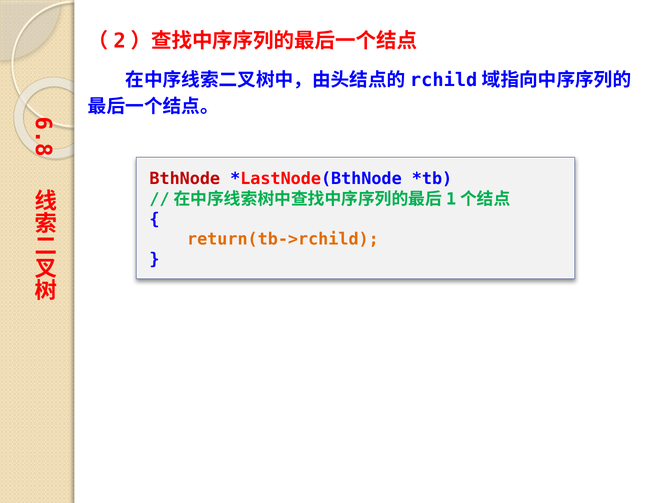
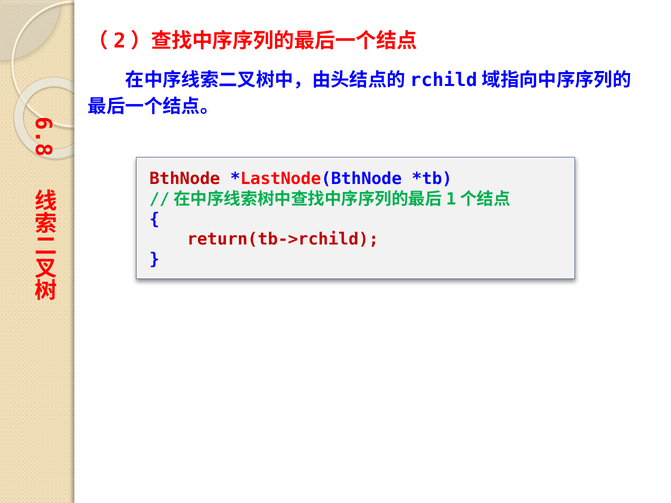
return(tb->rchild colour: orange -> red
